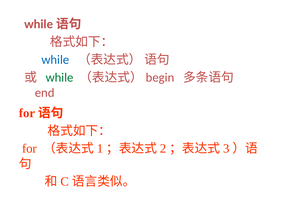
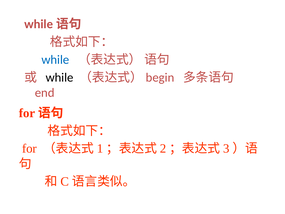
while at (60, 77) colour: green -> black
